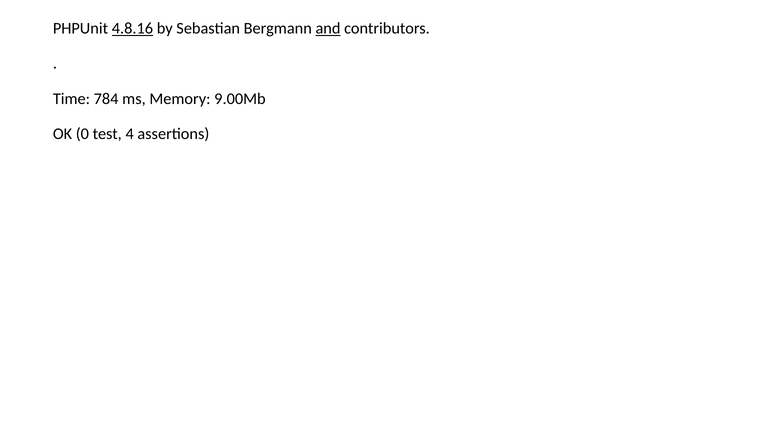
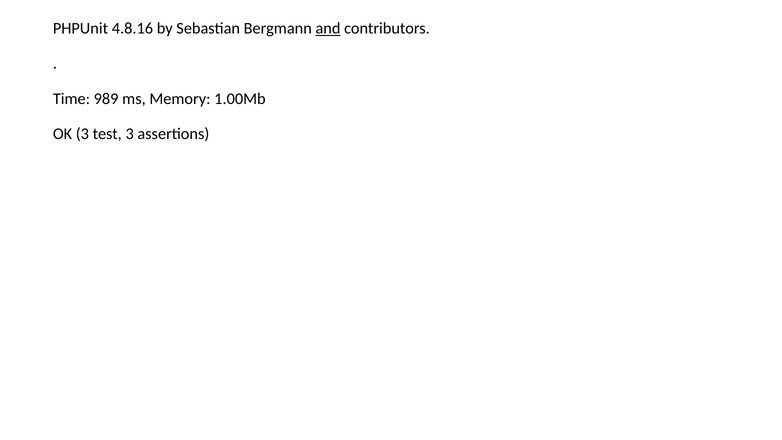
4.8.16 underline: present -> none
784: 784 -> 989
9.00Mb: 9.00Mb -> 1.00Mb
OK 0: 0 -> 3
test 4: 4 -> 3
